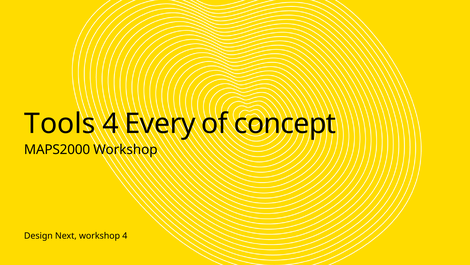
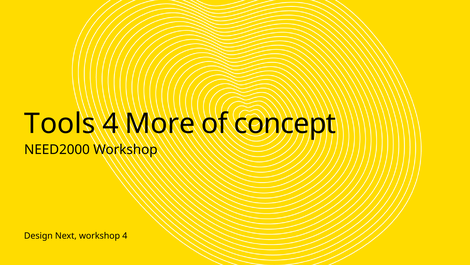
Every: Every -> More
MAPS2000: MAPS2000 -> NEED2000
